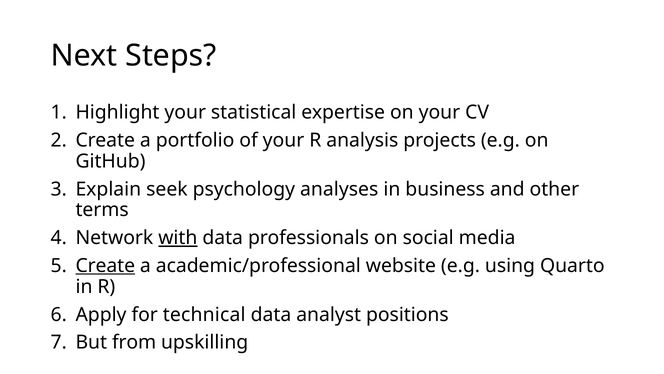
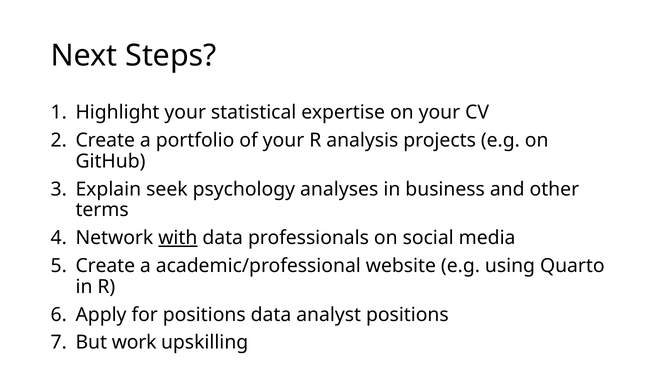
Create at (105, 265) underline: present -> none
for technical: technical -> positions
from: from -> work
